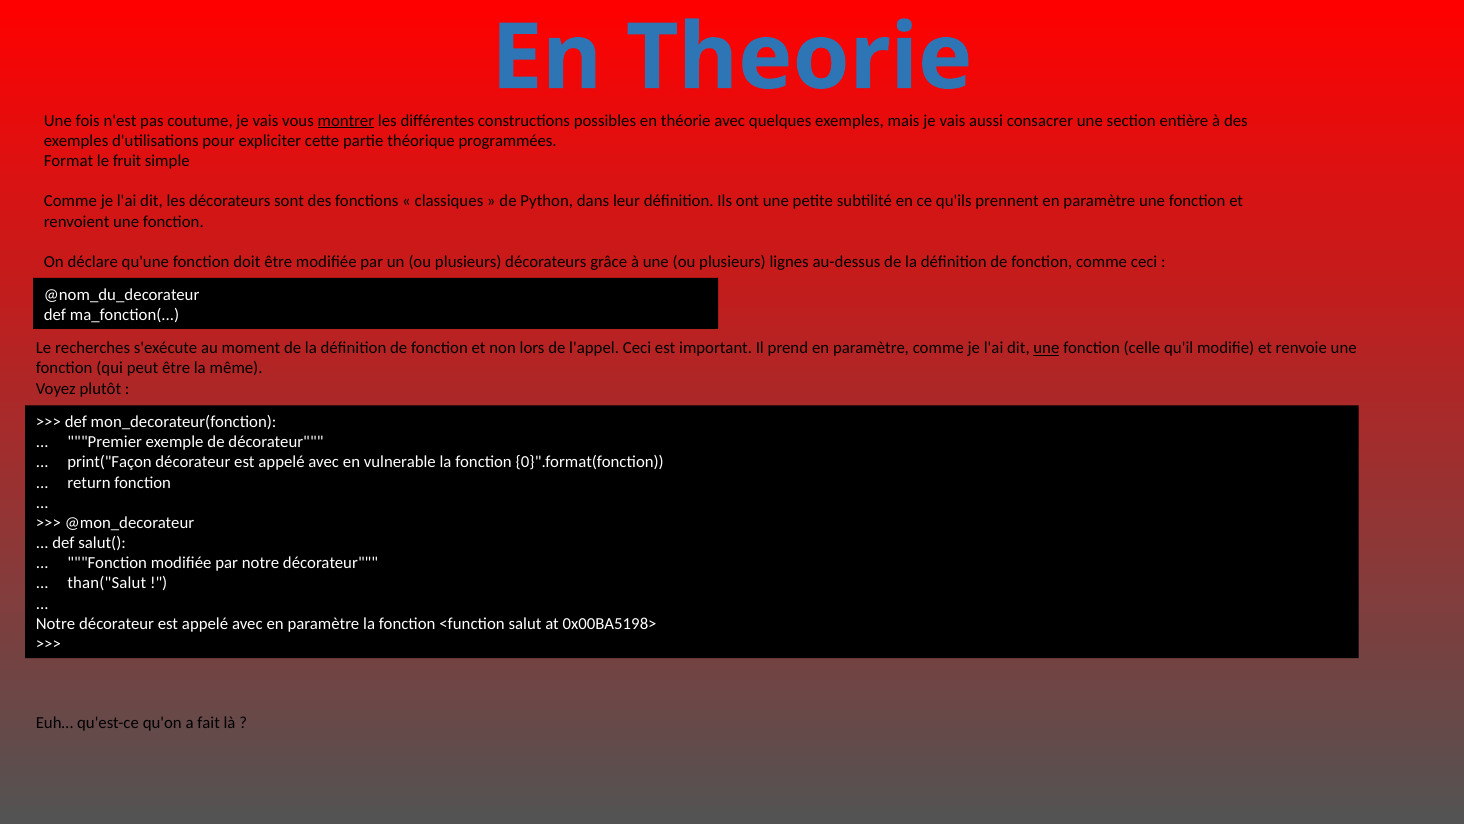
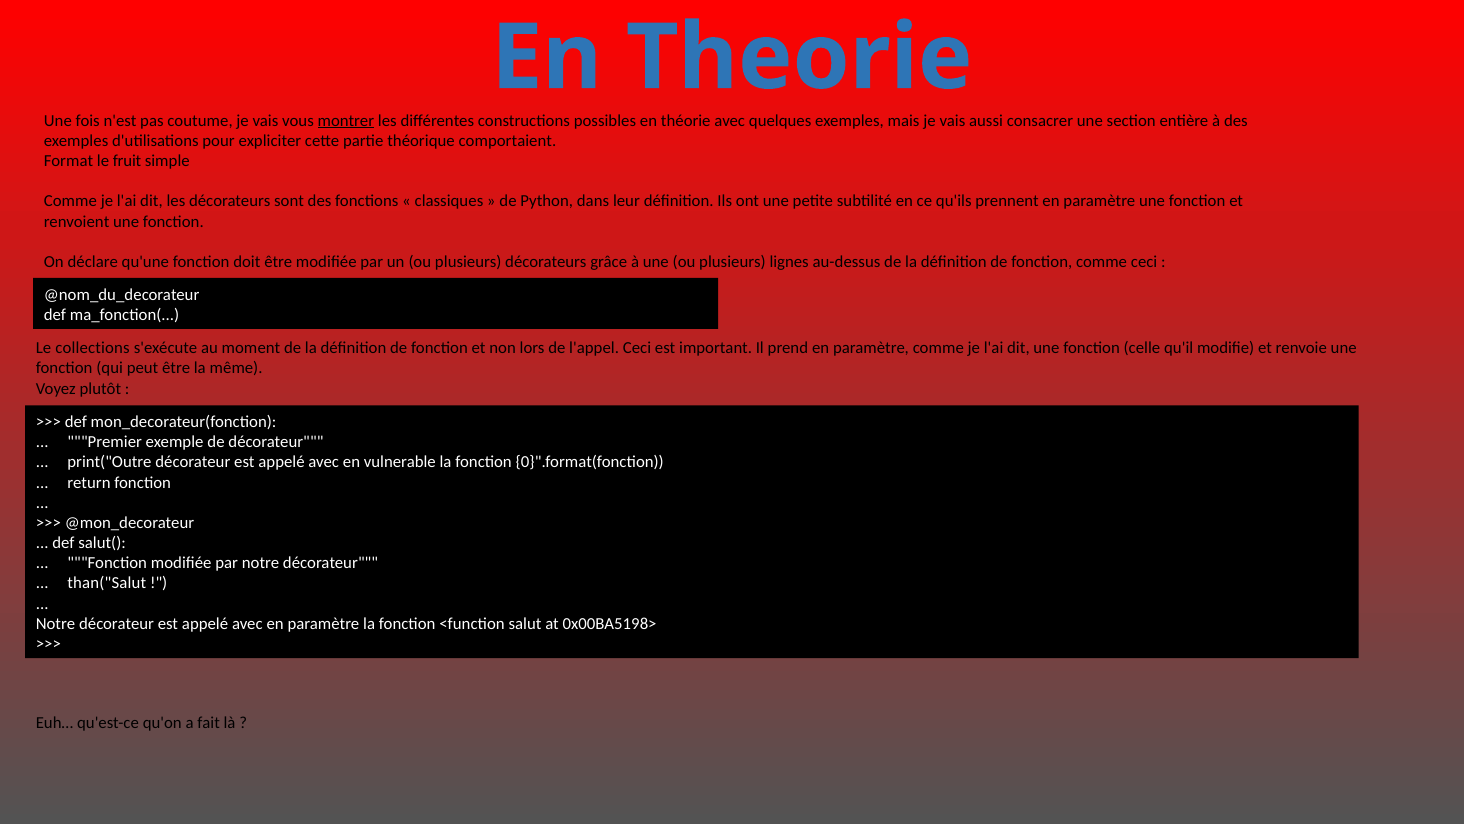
programmées: programmées -> comportaient
recherches: recherches -> collections
une at (1046, 348) underline: present -> none
print("Façon: print("Façon -> print("Outre
